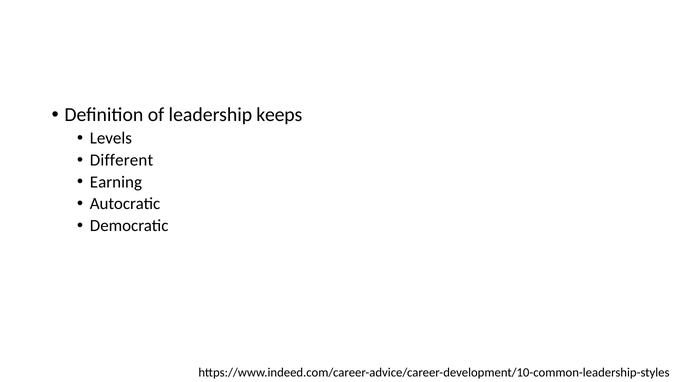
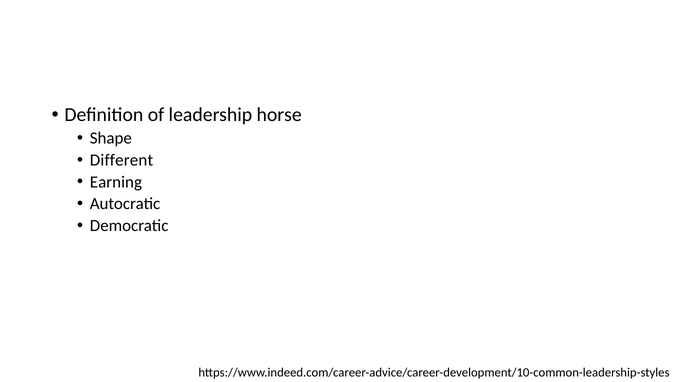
keeps: keeps -> horse
Levels: Levels -> Shape
